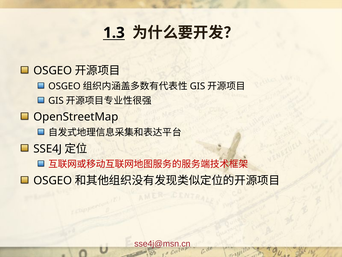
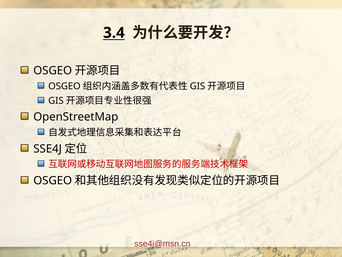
1.3: 1.3 -> 3.4
